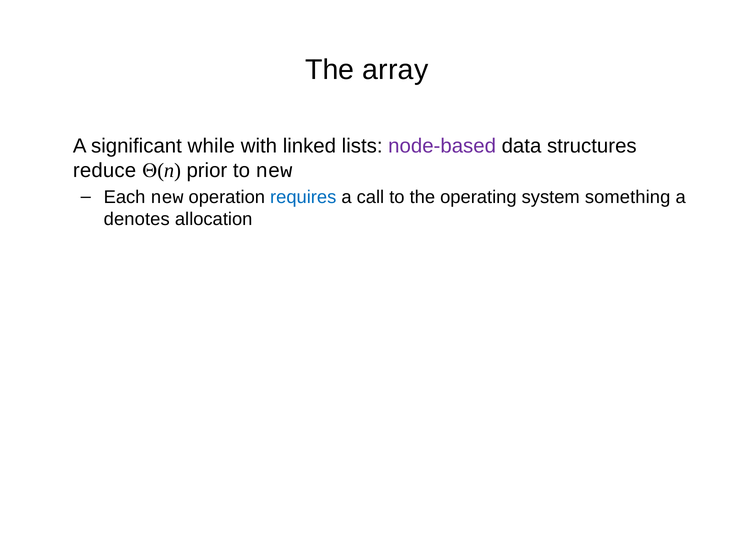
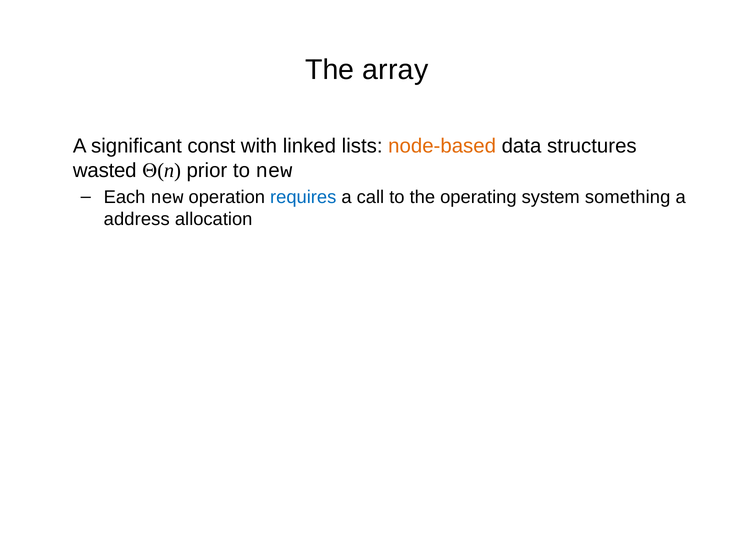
while: while -> const
node-based colour: purple -> orange
reduce: reduce -> wasted
denotes: denotes -> address
